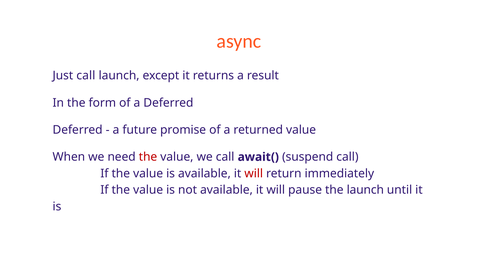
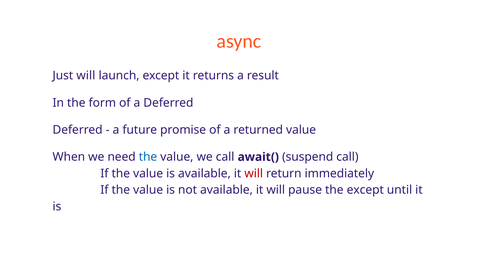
Just call: call -> will
the at (148, 157) colour: red -> blue
the launch: launch -> except
